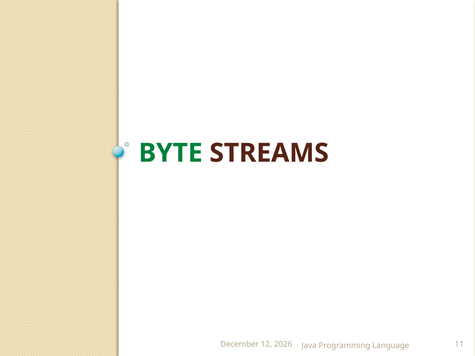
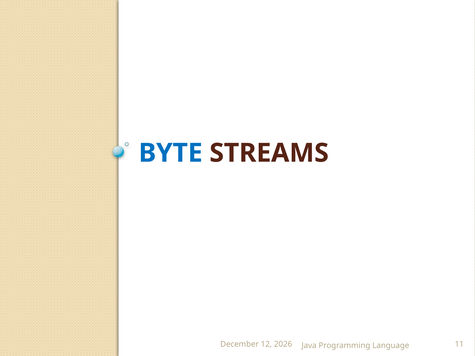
BYTE colour: green -> blue
